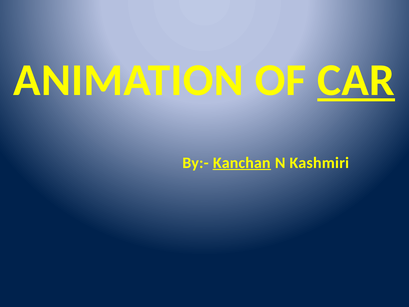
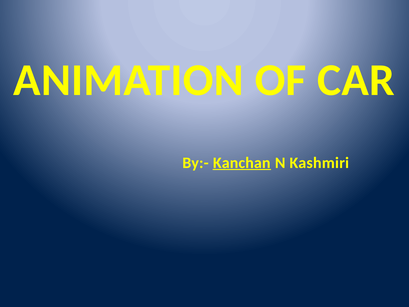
CAR underline: present -> none
